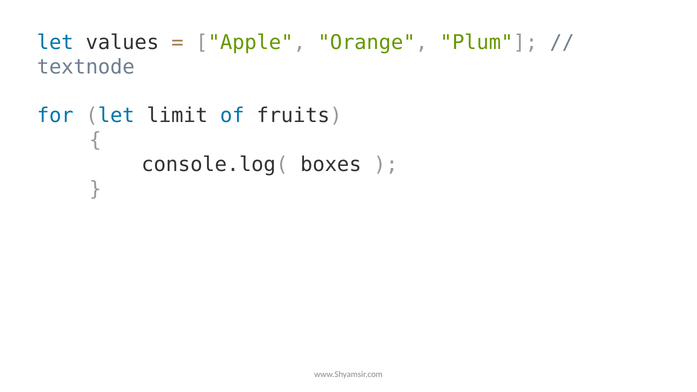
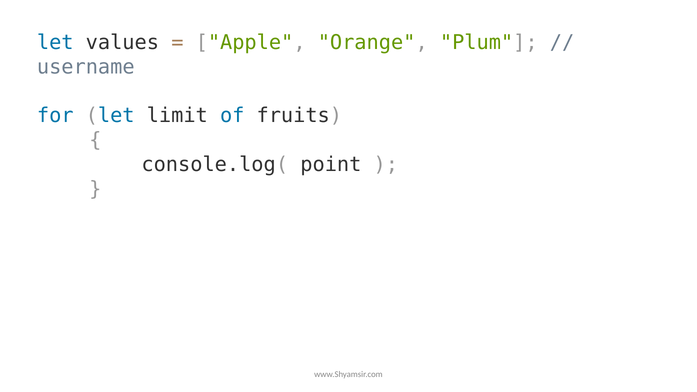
textnode: textnode -> username
boxes: boxes -> point
